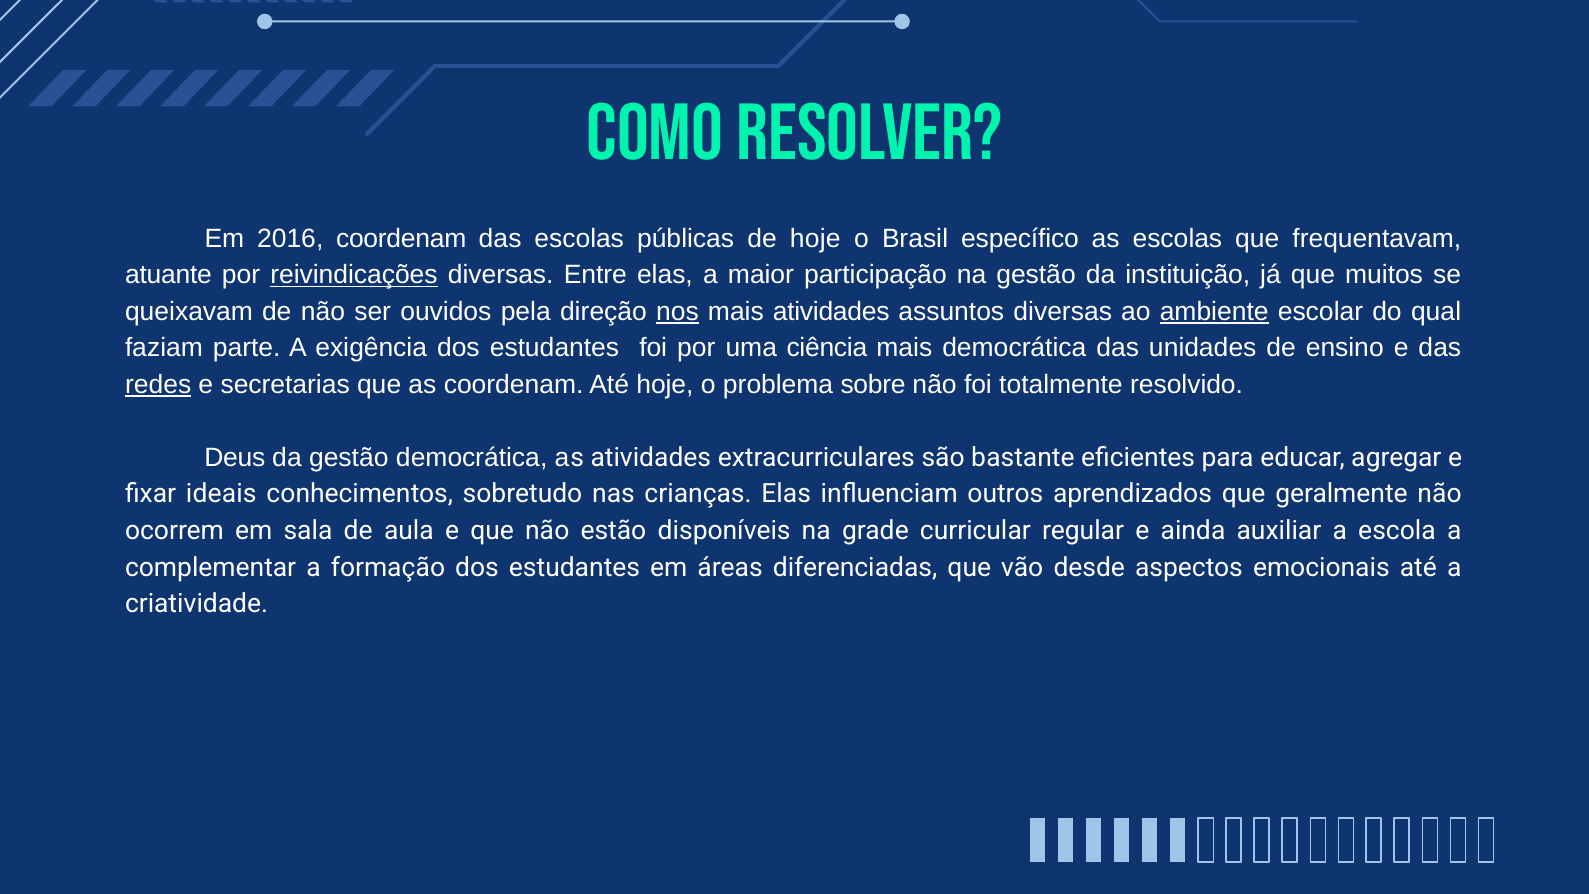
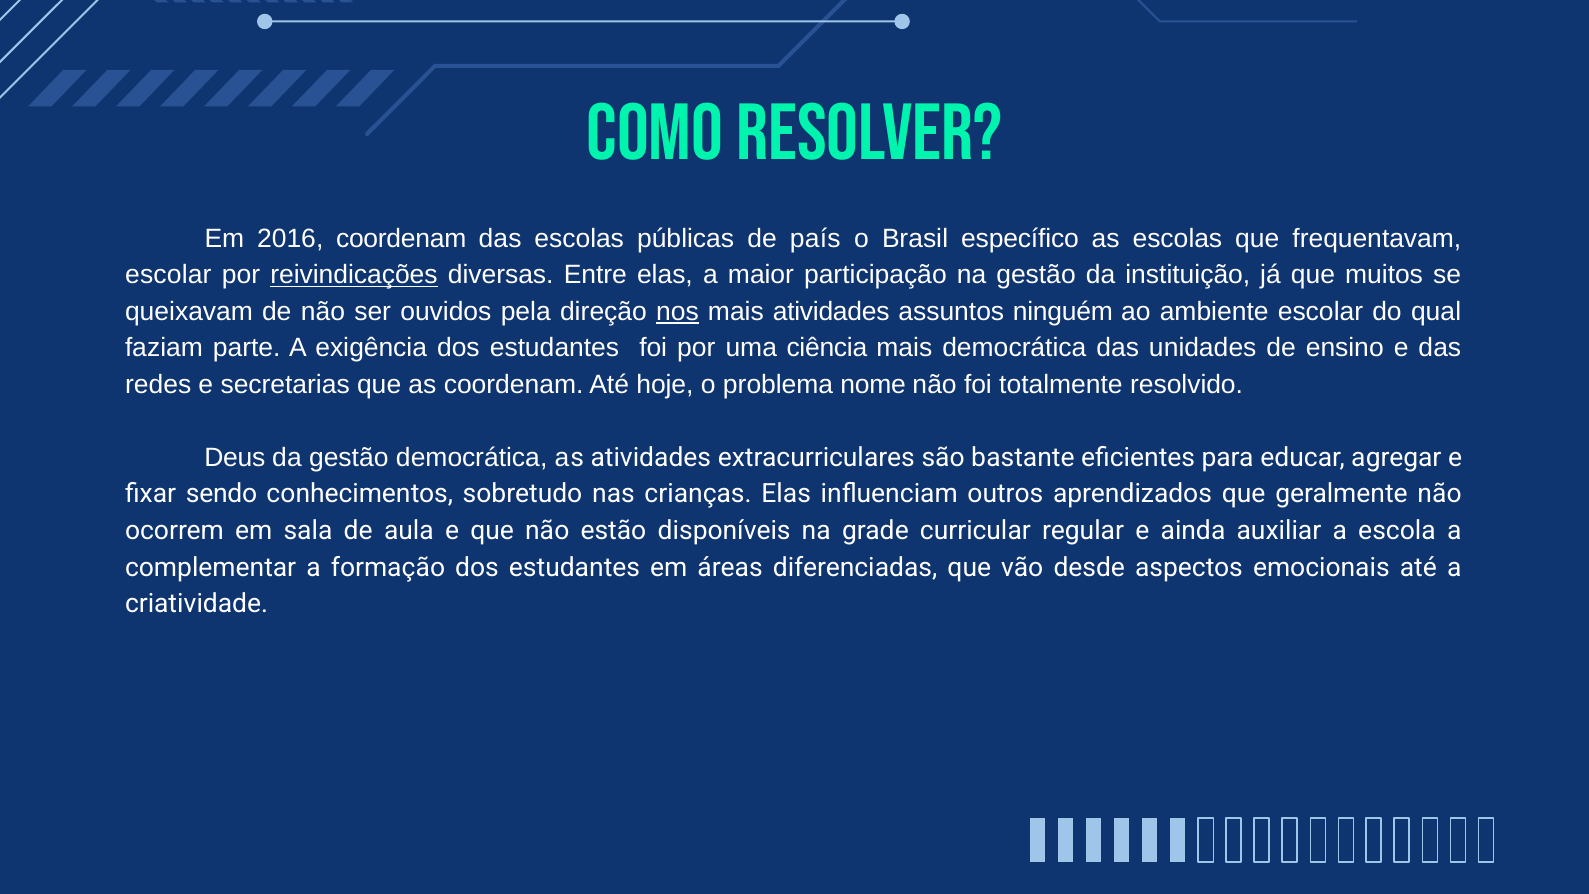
de hoje: hoje -> país
atuante at (169, 275): atuante -> escolar
assuntos diversas: diversas -> ninguém
ambiente underline: present -> none
redes underline: present -> none
sobre: sobre -> nome
ideais: ideais -> sendo
